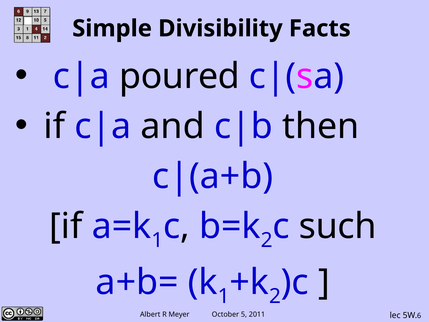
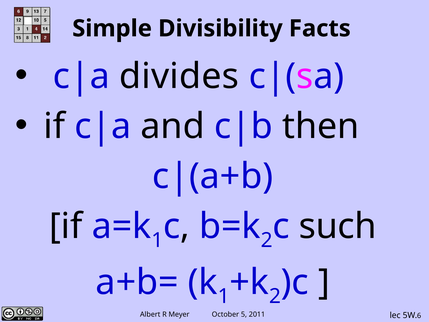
poured: poured -> divides
